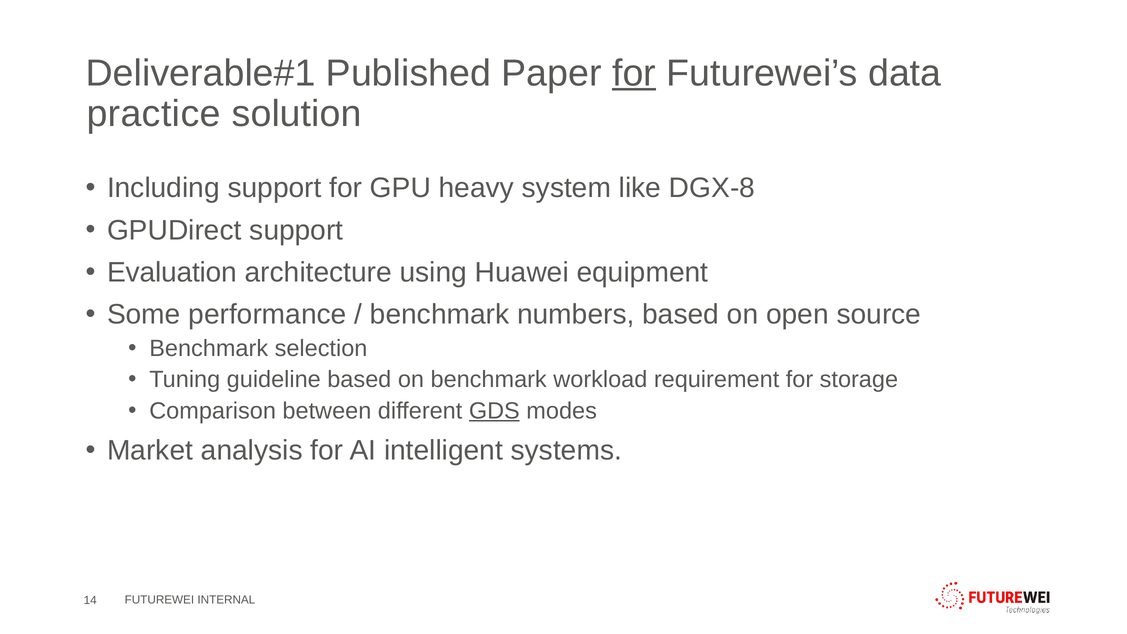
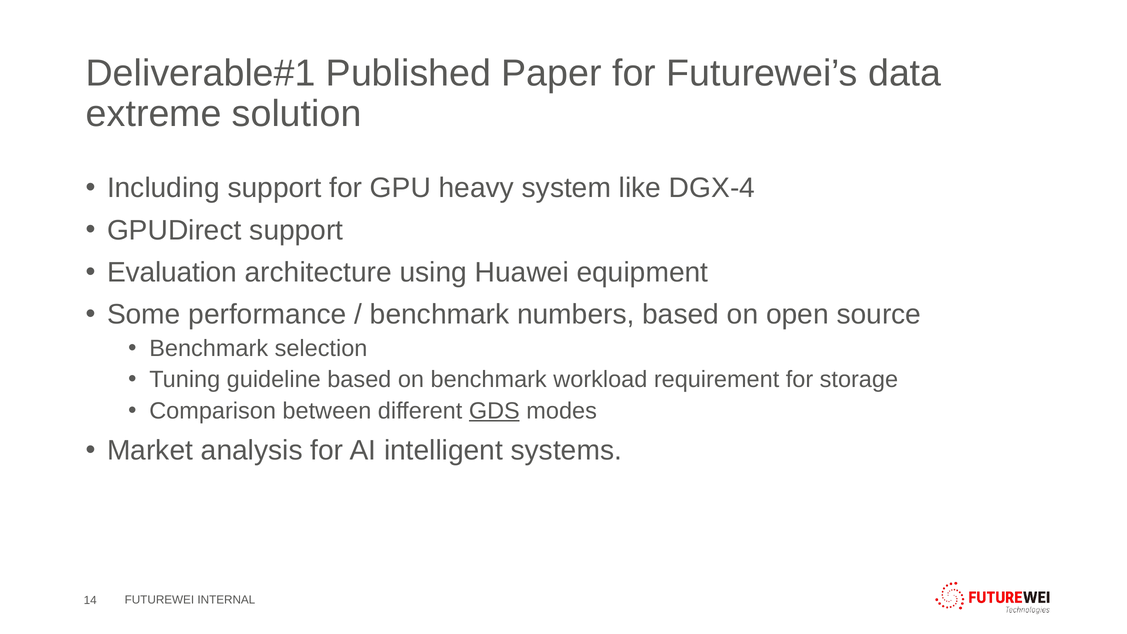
for at (634, 73) underline: present -> none
practice: practice -> extreme
DGX-8: DGX-8 -> DGX-4
